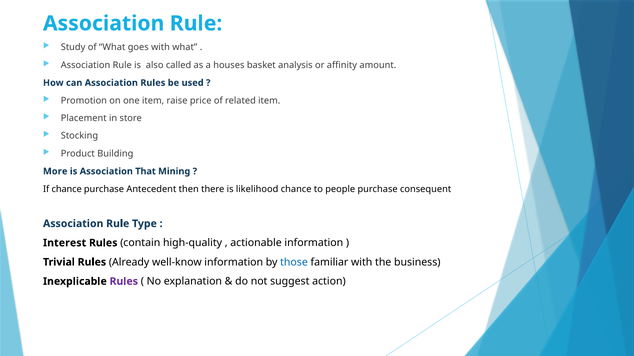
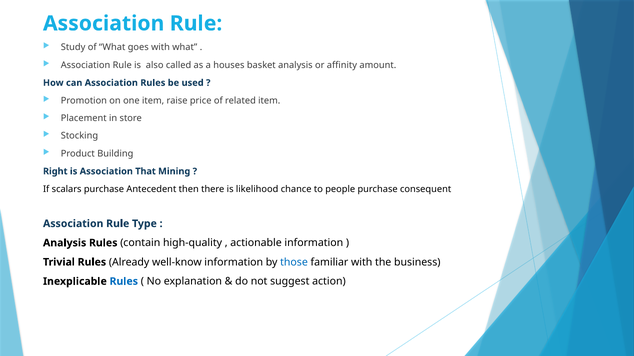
More: More -> Right
If chance: chance -> scalars
Interest at (65, 243): Interest -> Analysis
Rules at (124, 282) colour: purple -> blue
